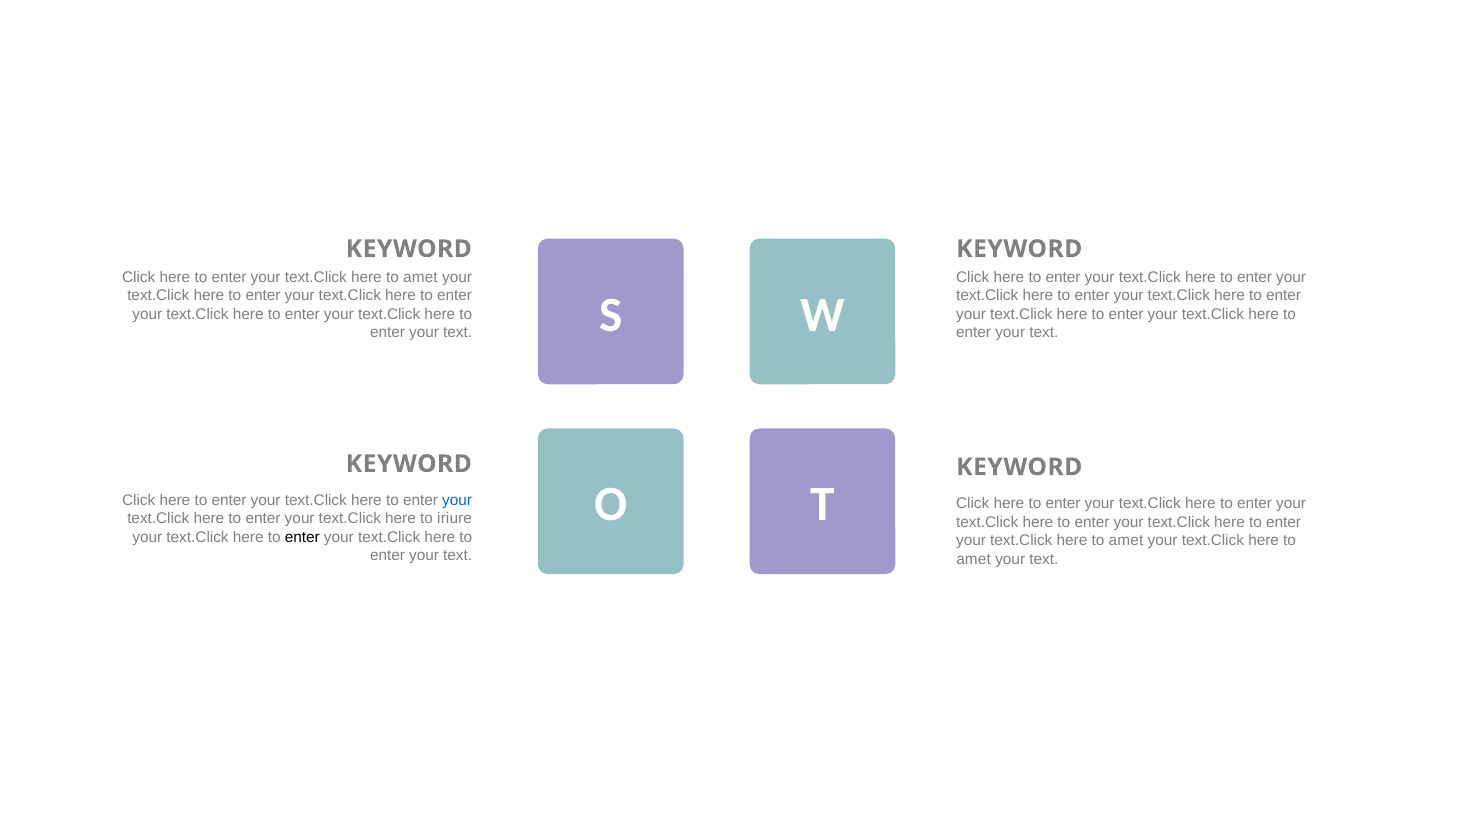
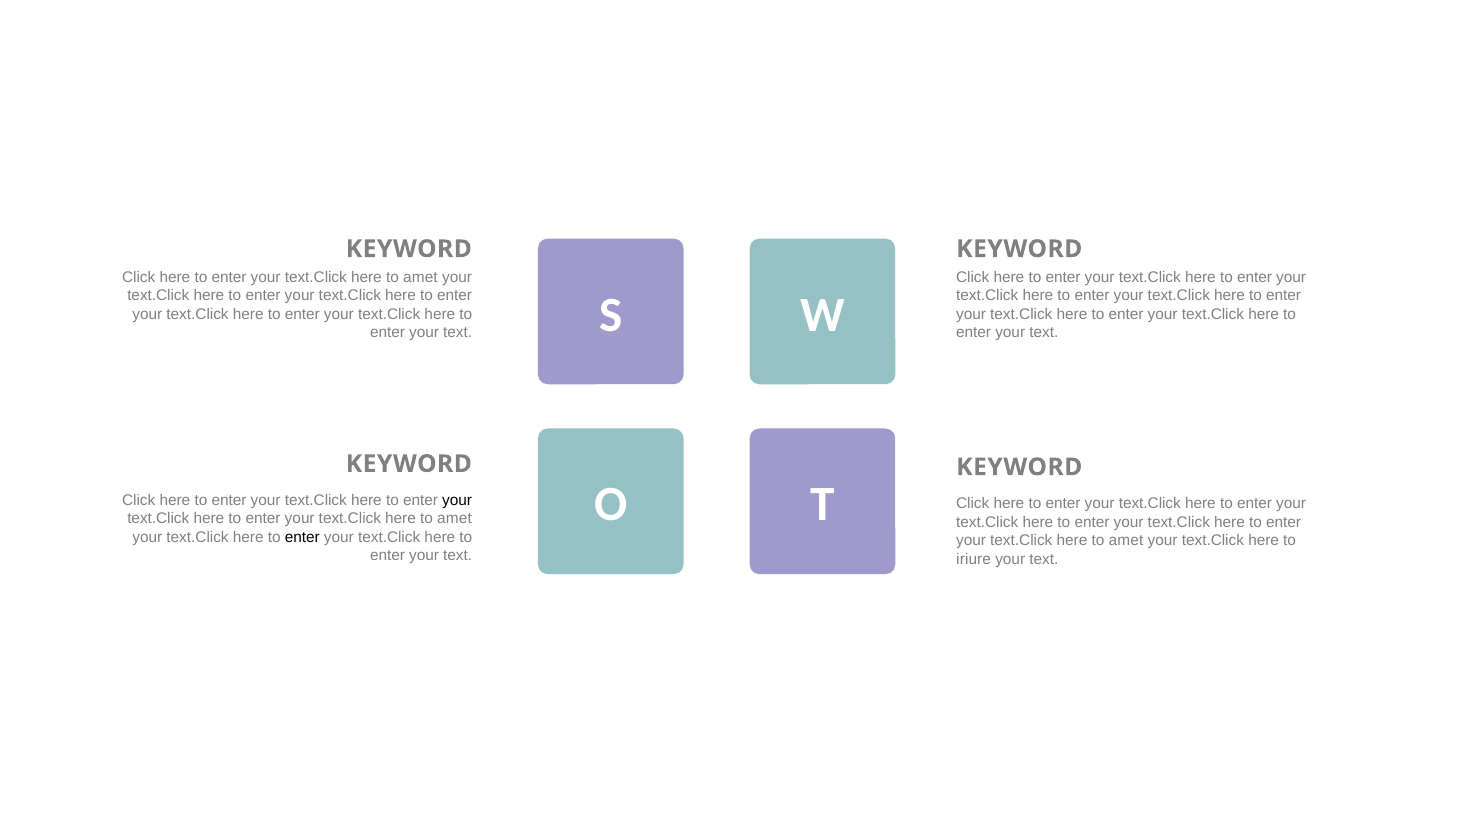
your at (457, 500) colour: blue -> black
iriure at (455, 519): iriure -> amet
amet at (974, 559): amet -> iriure
